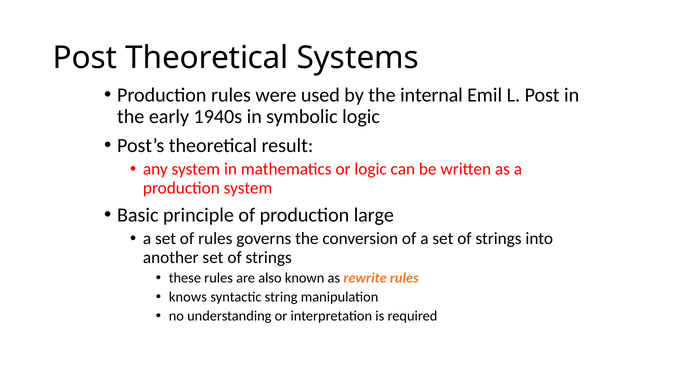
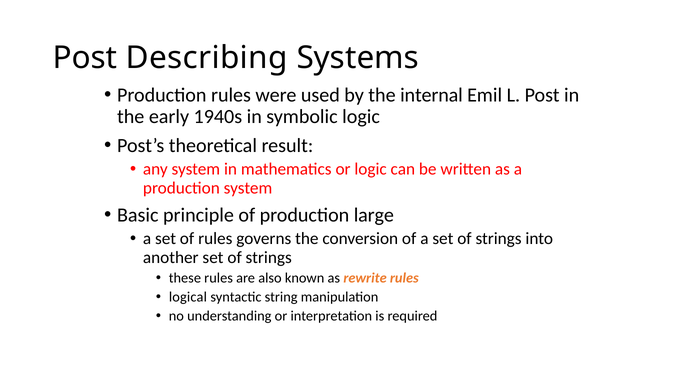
Post Theoretical: Theoretical -> Describing
knows: knows -> logical
